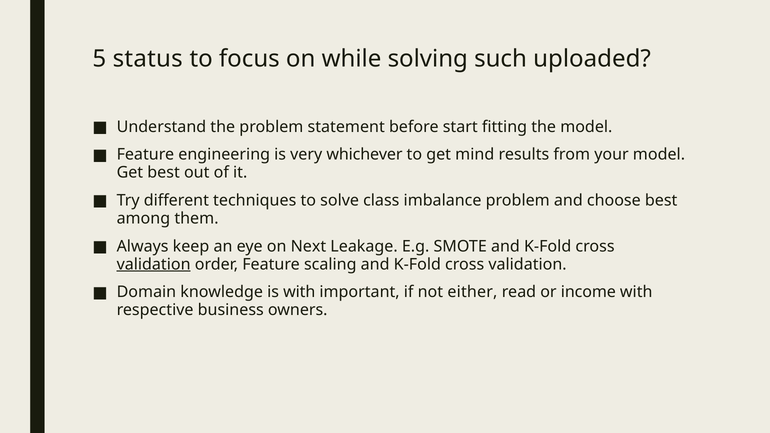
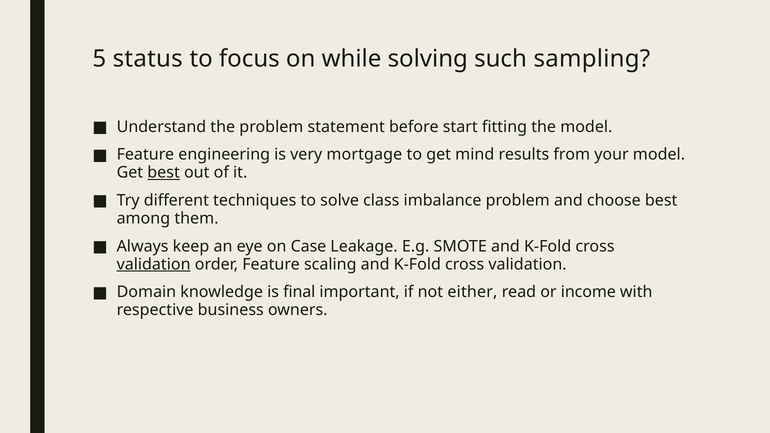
uploaded: uploaded -> sampling
whichever: whichever -> mortgage
best at (164, 173) underline: none -> present
Next: Next -> Case
is with: with -> final
